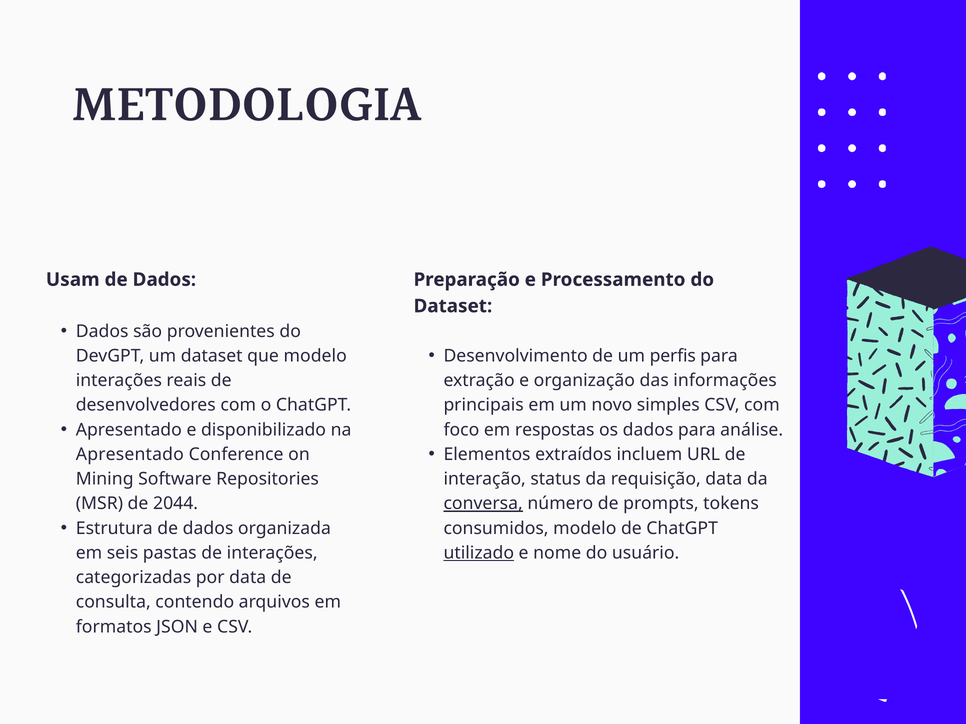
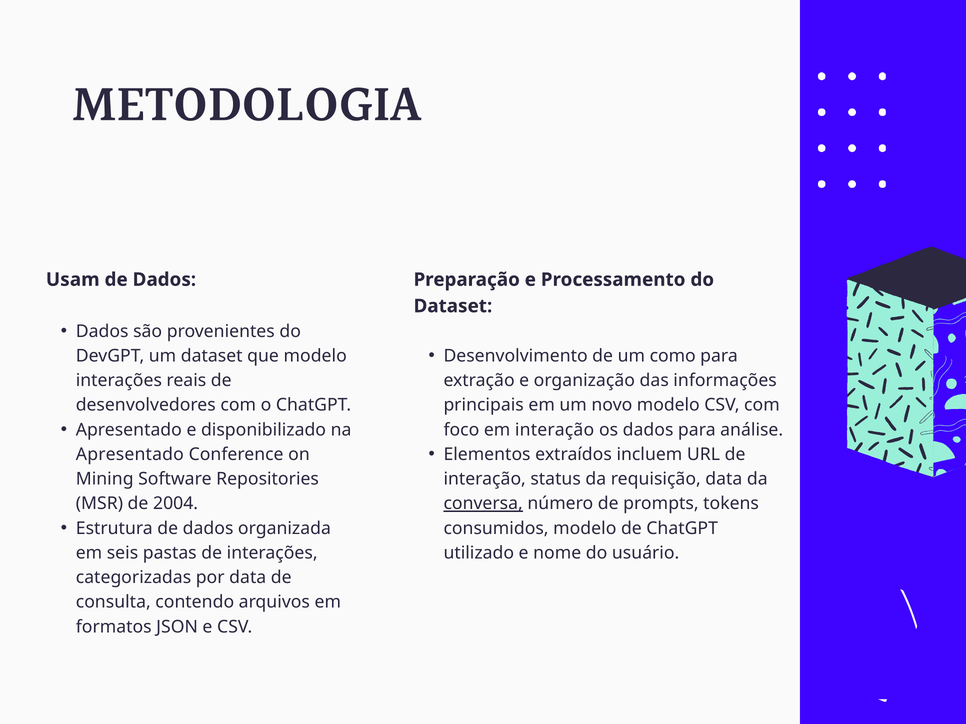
perfis: perfis -> como
novo simples: simples -> modelo
em respostas: respostas -> interação
2044: 2044 -> 2004
utilizado underline: present -> none
